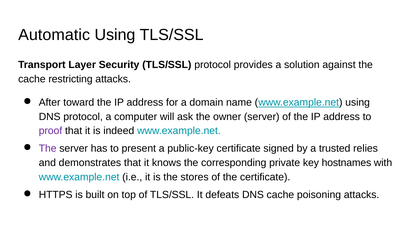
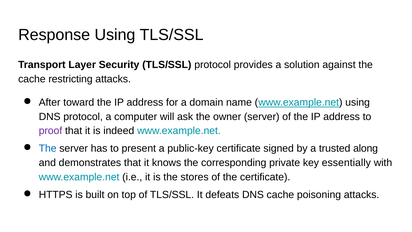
Automatic: Automatic -> Response
The at (48, 148) colour: purple -> blue
relies: relies -> along
hostnames: hostnames -> essentially
